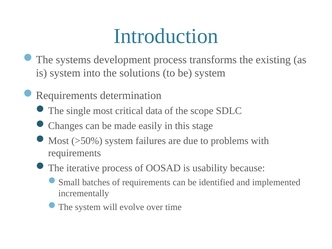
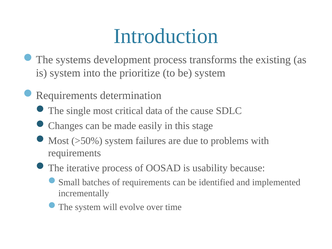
solutions: solutions -> prioritize
scope: scope -> cause
